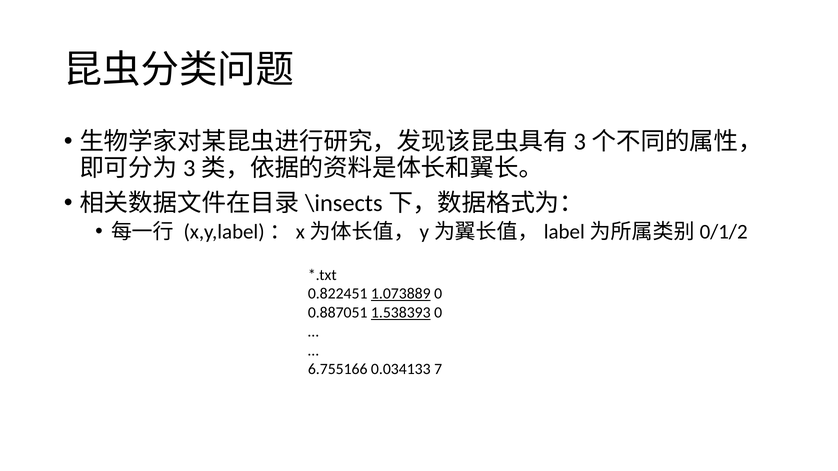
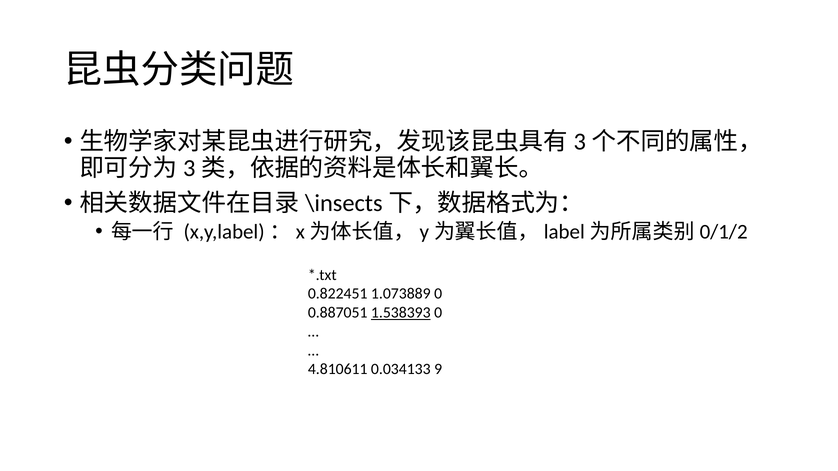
1.073889 underline: present -> none
6.755166: 6.755166 -> 4.810611
7: 7 -> 9
